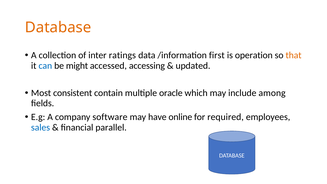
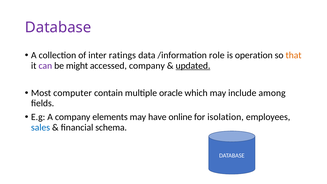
Database at (58, 27) colour: orange -> purple
first: first -> role
can colour: blue -> purple
accessed accessing: accessing -> company
updated underline: none -> present
consistent: consistent -> computer
software: software -> elements
required: required -> isolation
parallel: parallel -> schema
